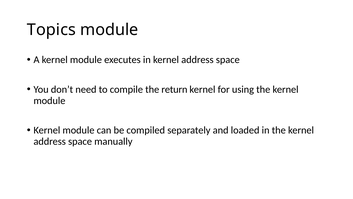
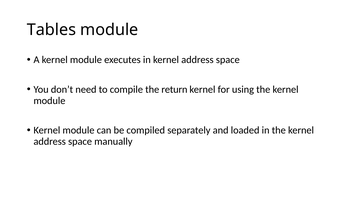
Topics: Topics -> Tables
